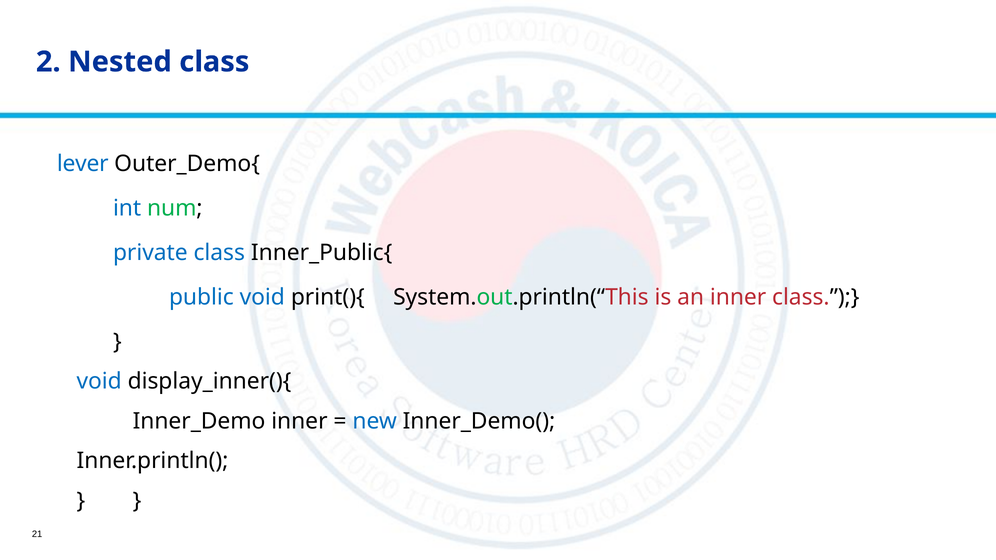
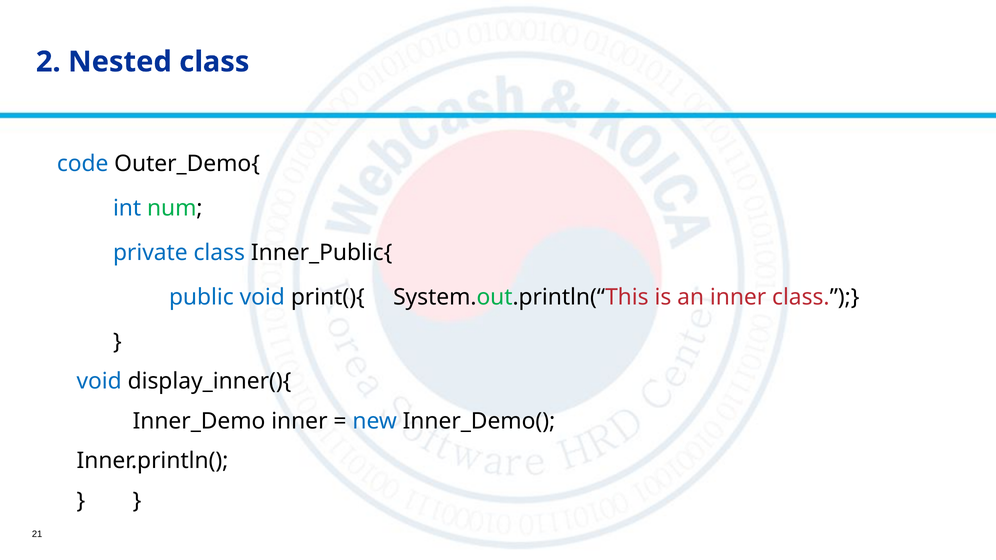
lever: lever -> code
